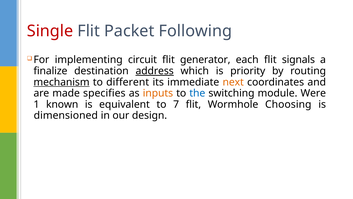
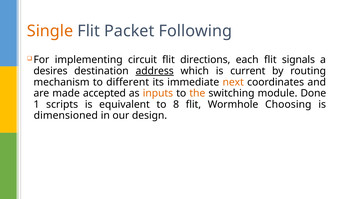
Single colour: red -> orange
generator: generator -> directions
finalize: finalize -> desires
priority: priority -> current
mechanism underline: present -> none
specifies: specifies -> accepted
the colour: blue -> orange
Were: Were -> Done
known: known -> scripts
7: 7 -> 8
